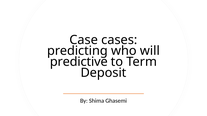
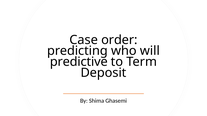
cases: cases -> order
